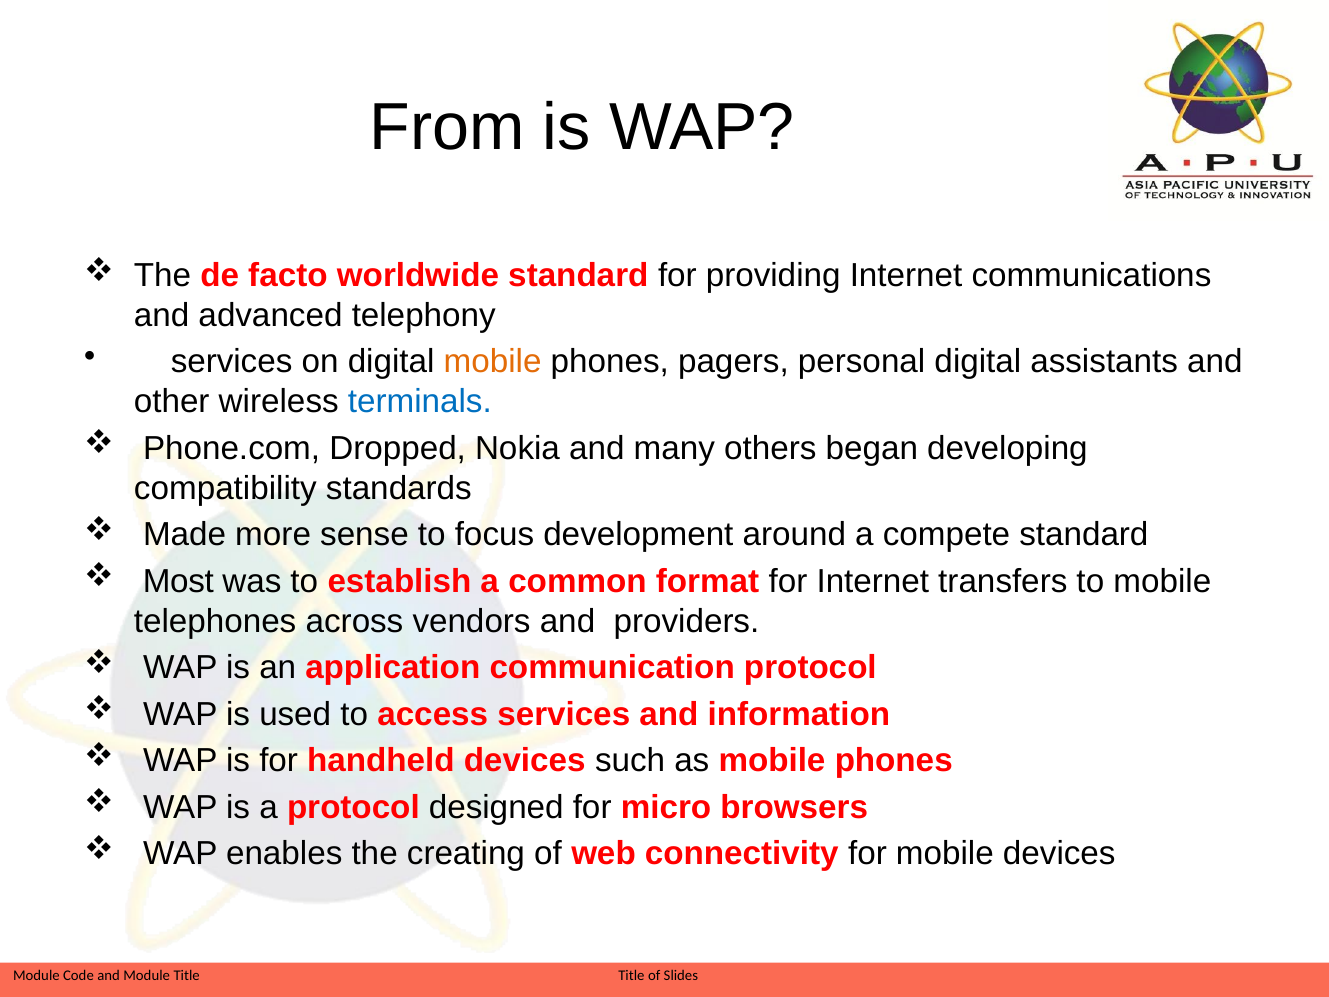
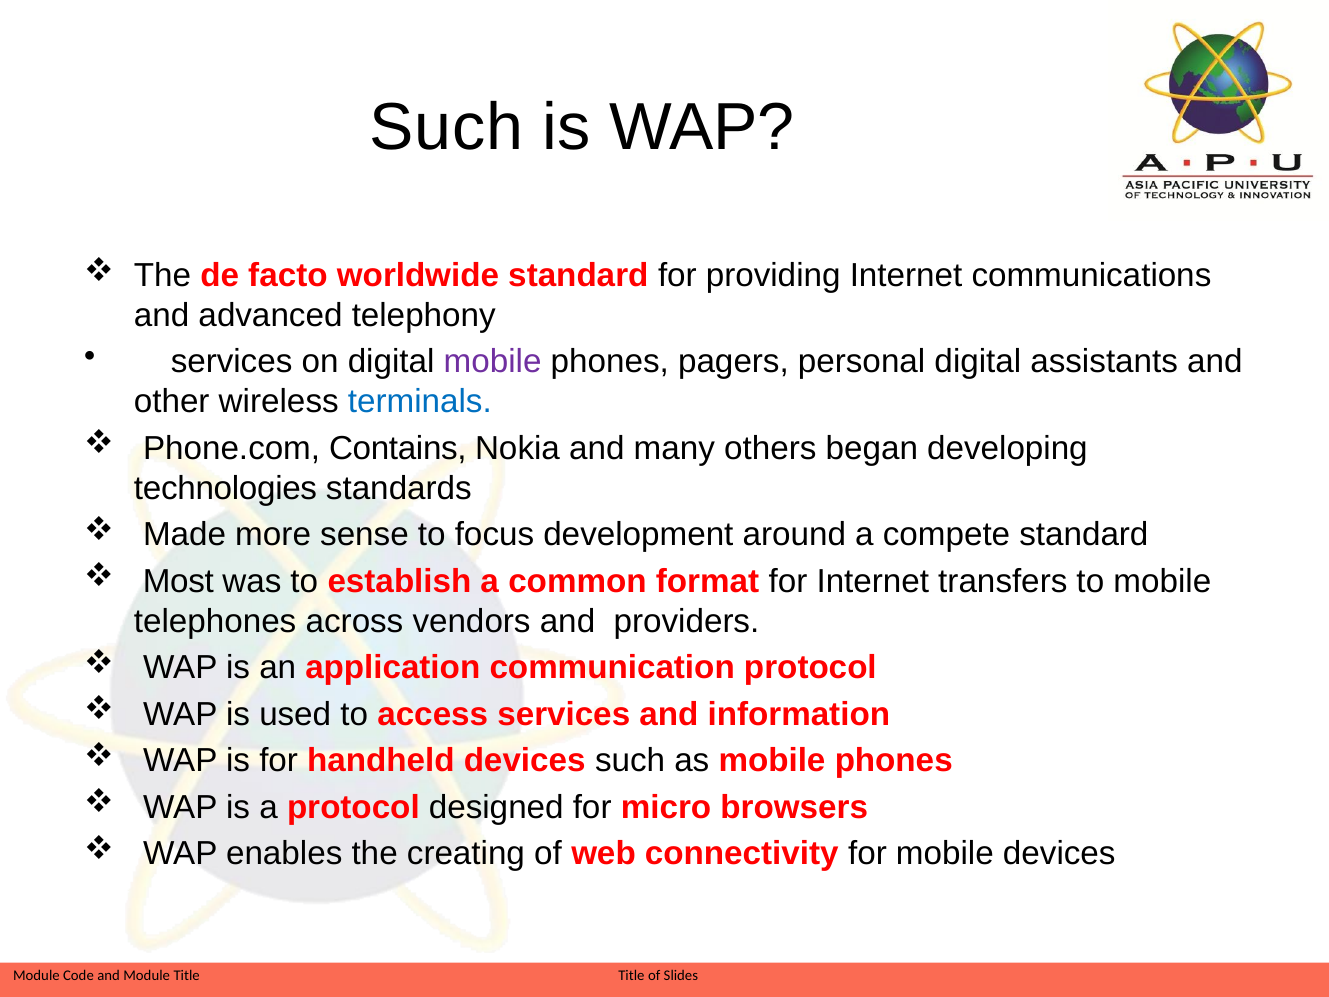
From at (447, 128): From -> Such
mobile at (493, 362) colour: orange -> purple
Dropped: Dropped -> Contains
compatibility: compatibility -> technologies
